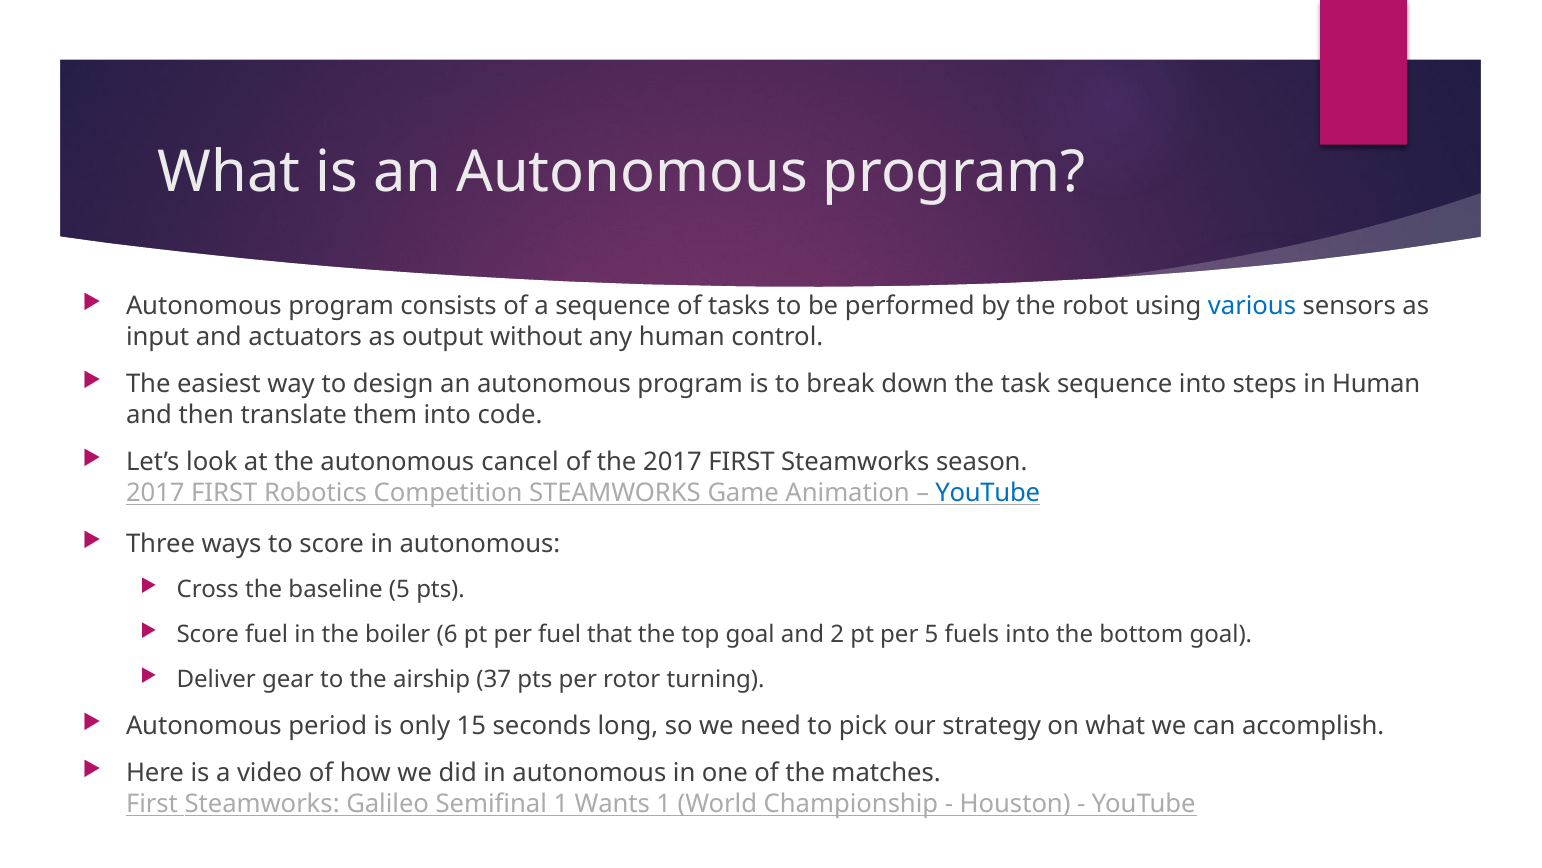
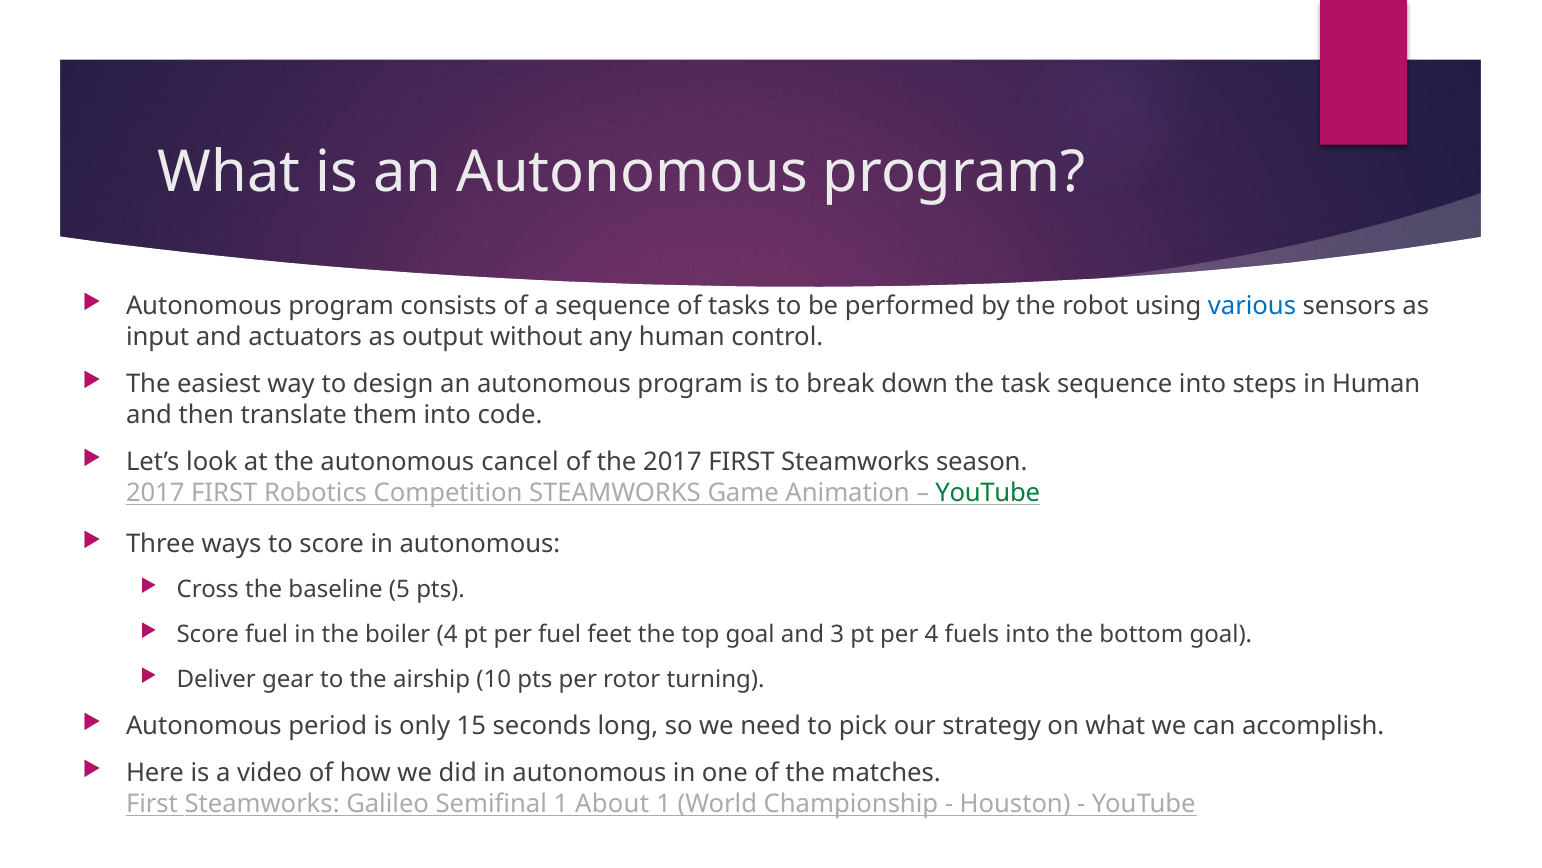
YouTube at (988, 493) colour: blue -> green
boiler 6: 6 -> 4
that: that -> feet
2: 2 -> 3
per 5: 5 -> 4
37: 37 -> 10
Wants: Wants -> About
